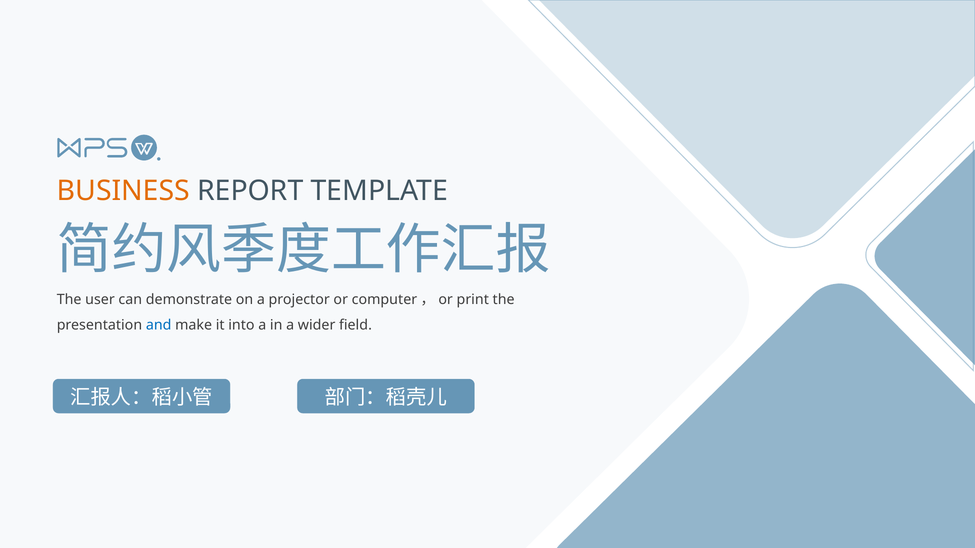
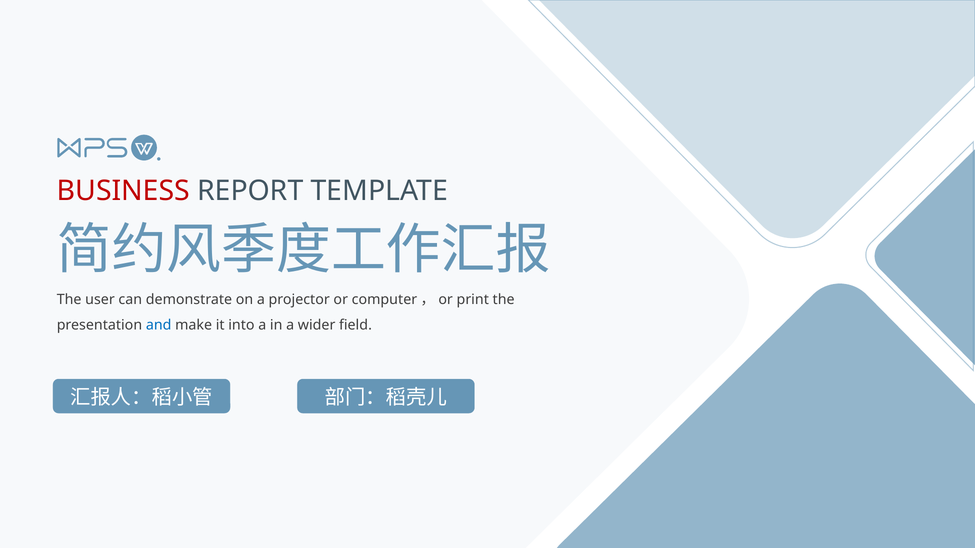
BUSINESS colour: orange -> red
